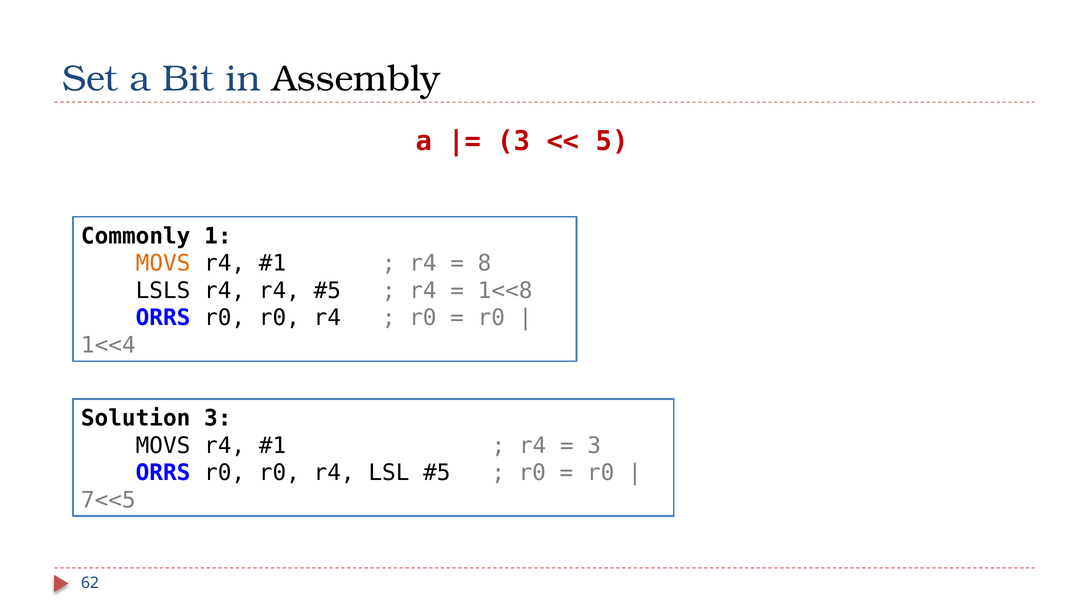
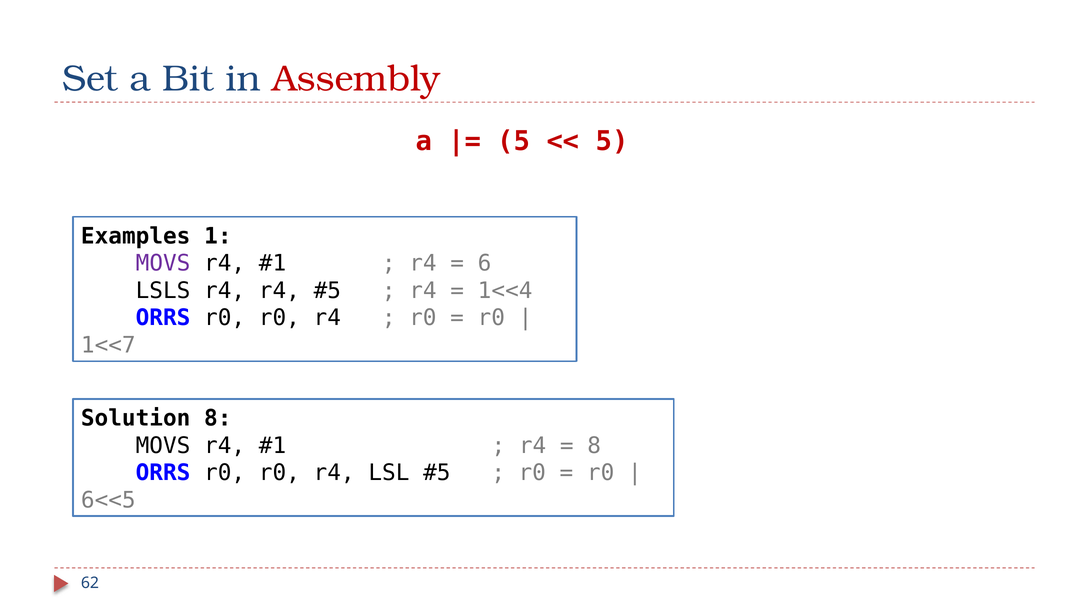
Assembly colour: black -> red
3 at (514, 141): 3 -> 5
Commonly: Commonly -> Examples
MOVS at (163, 263) colour: orange -> purple
8: 8 -> 6
1<<8: 1<<8 -> 1<<4
1<<4: 1<<4 -> 1<<7
Solution 3: 3 -> 8
3 at (594, 445): 3 -> 8
7<<5: 7<<5 -> 6<<5
